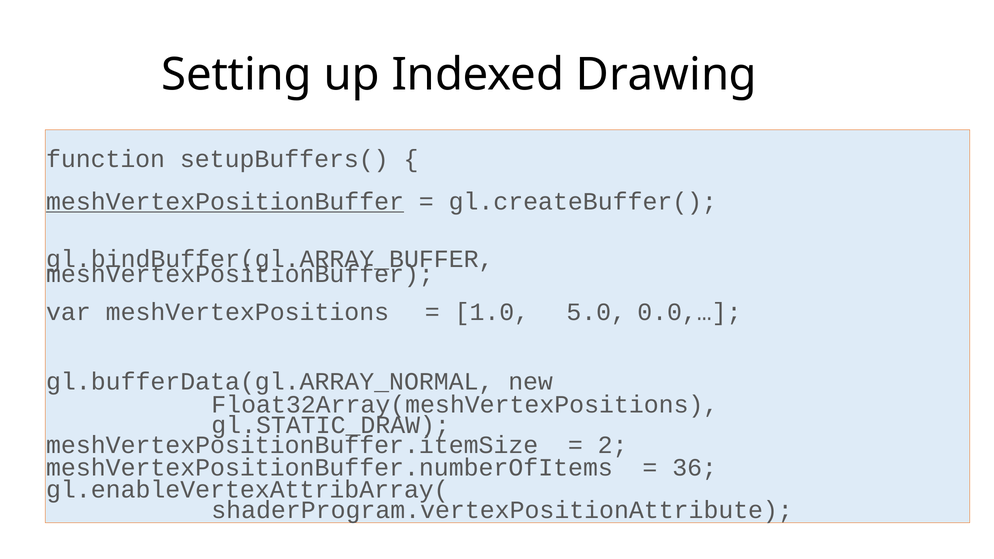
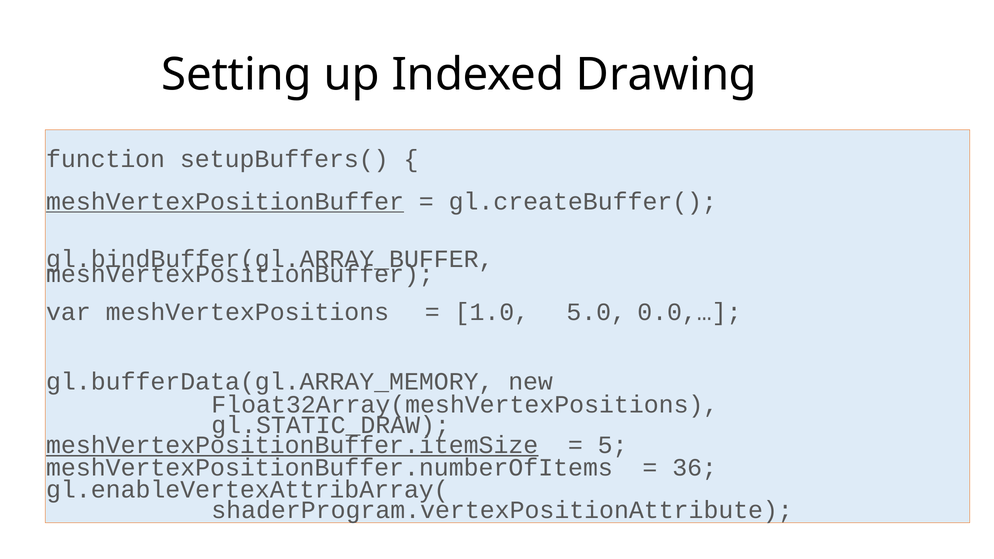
gl.bufferData(gl.ARRAY_NORMAL: gl.bufferData(gl.ARRAY_NORMAL -> gl.bufferData(gl.ARRAY_MEMORY
meshVertexPositionBuffer.itemSize underline: none -> present
2: 2 -> 5
